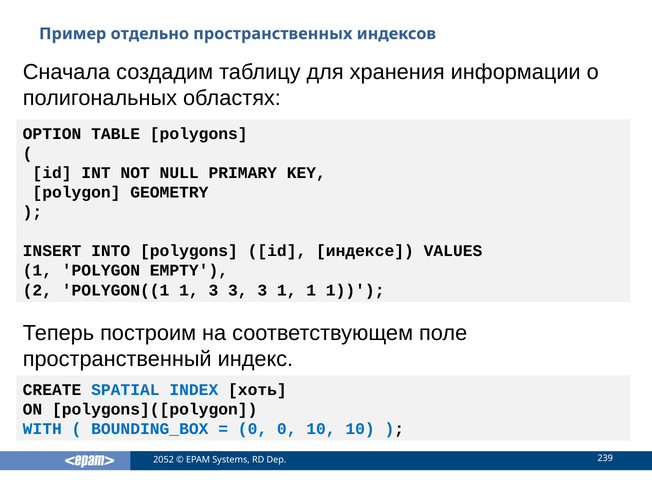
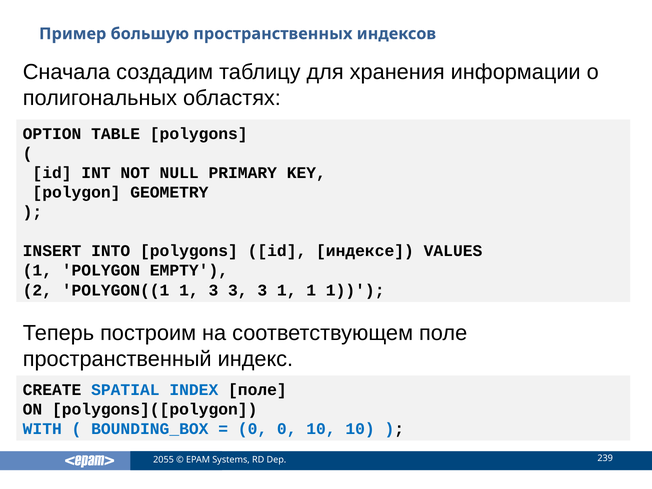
отдельно: отдельно -> большую
INDEX хоть: хоть -> поле
2052: 2052 -> 2055
